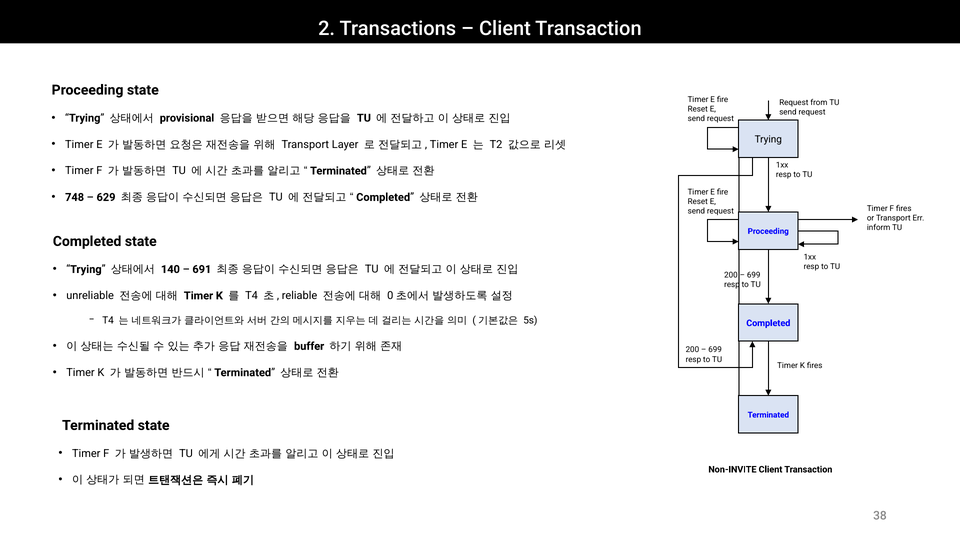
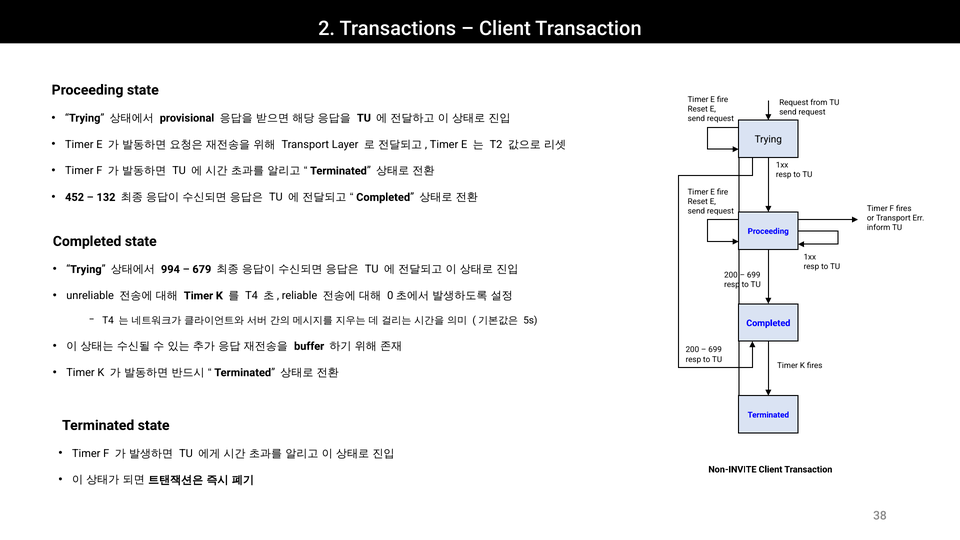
748: 748 -> 452
629: 629 -> 132
140: 140 -> 994
691: 691 -> 679
